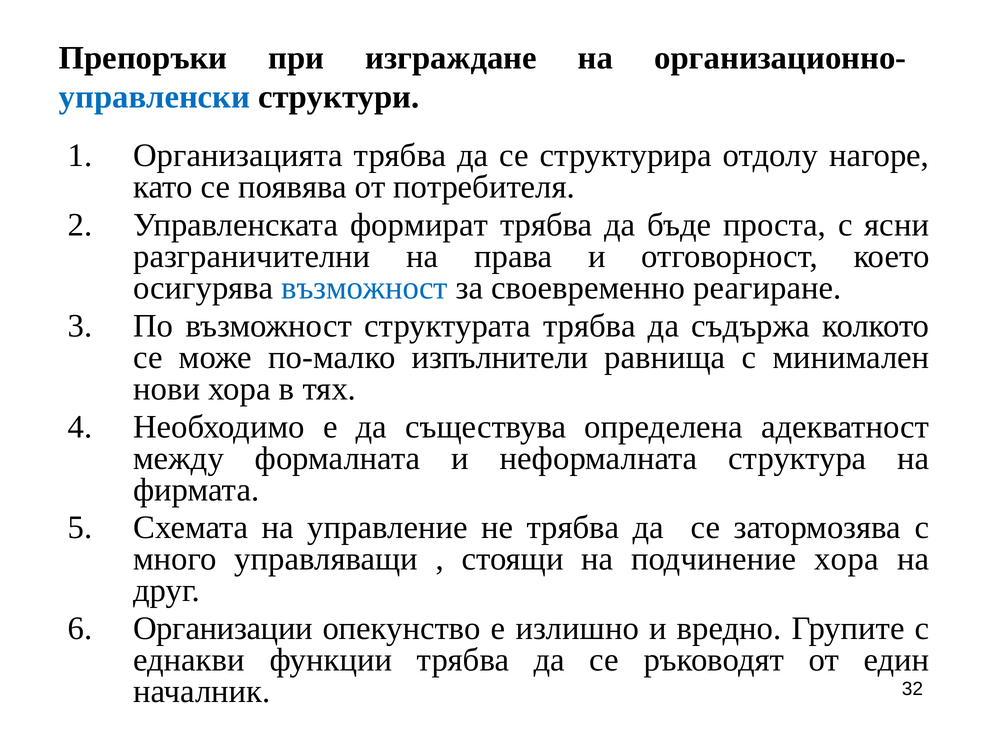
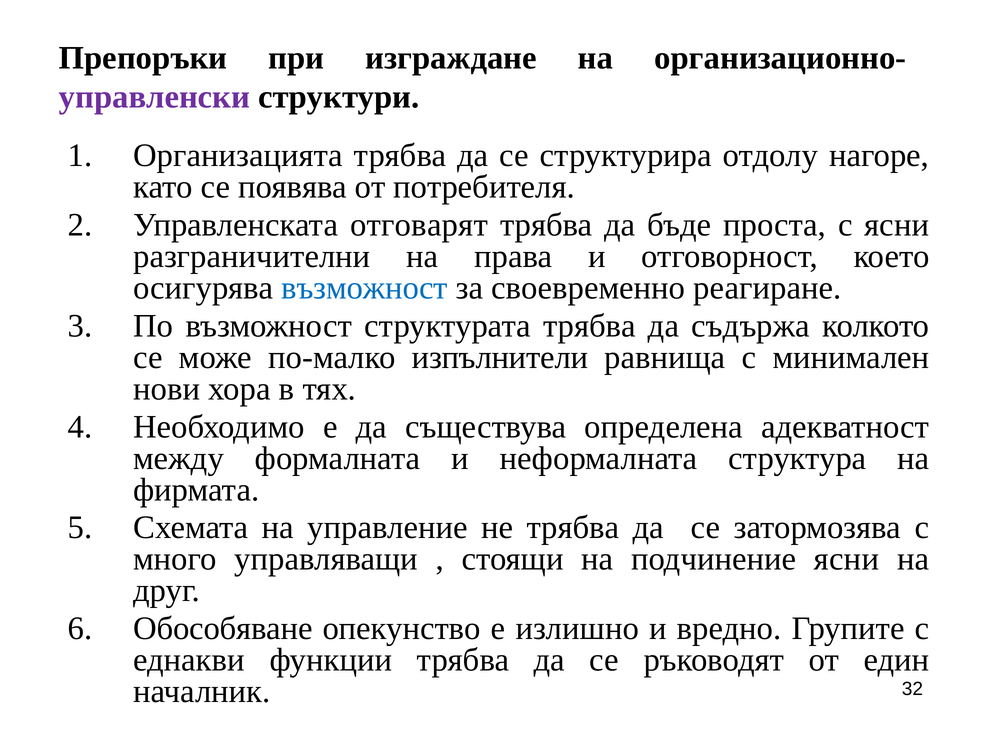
управленски colour: blue -> purple
формират: формират -> отговарят
подчинение хора: хора -> ясни
Организации: Организации -> Обособяване
